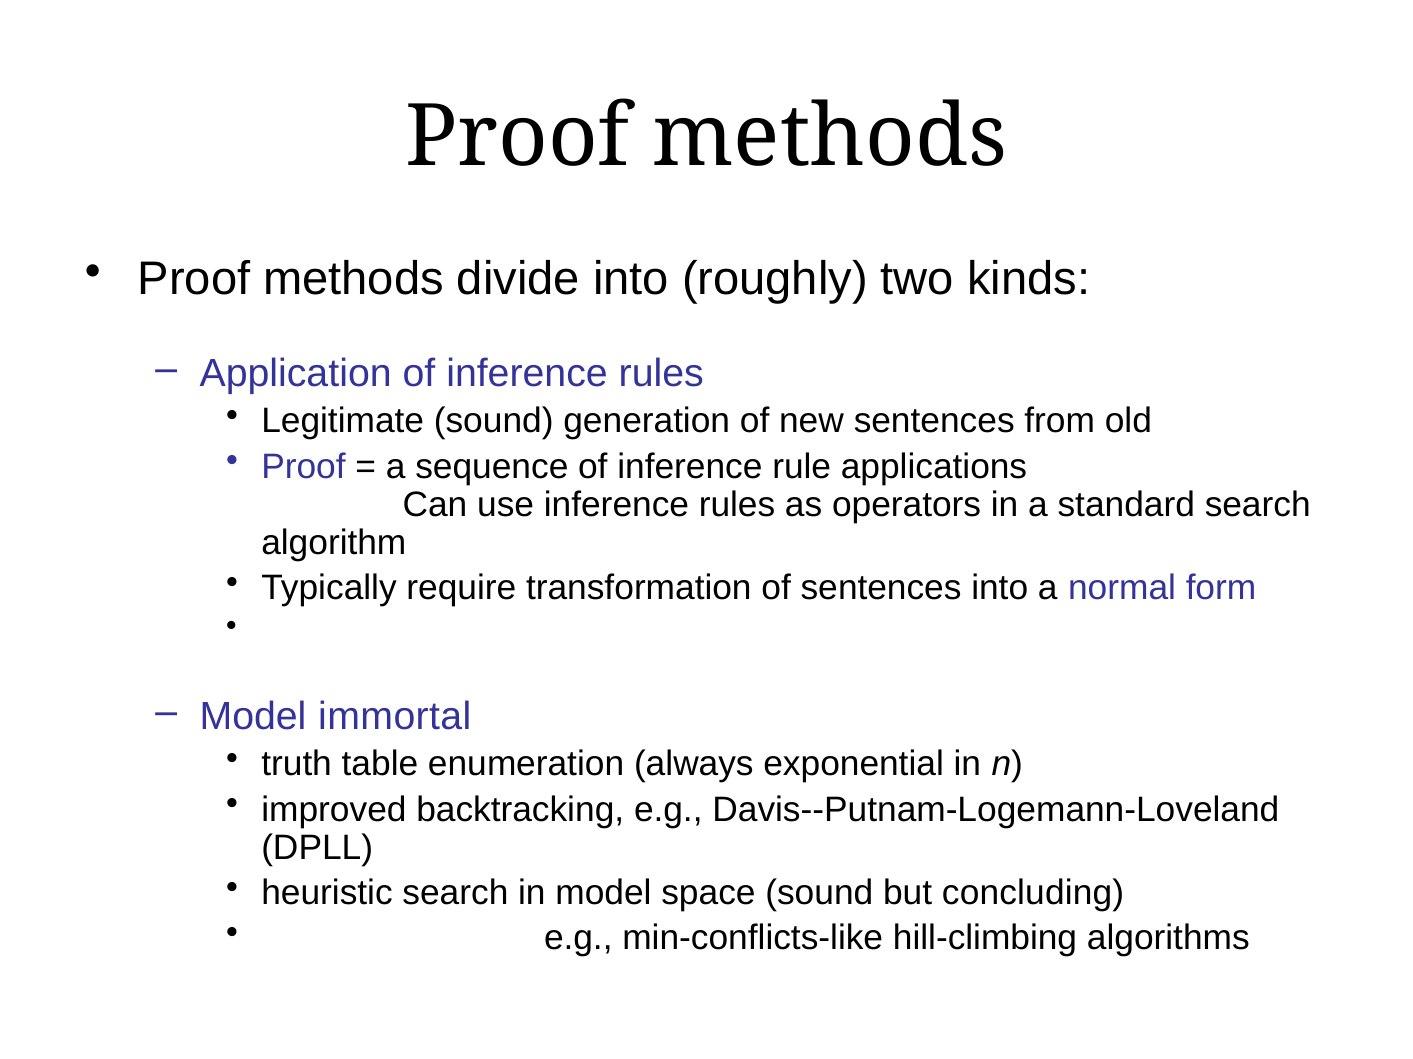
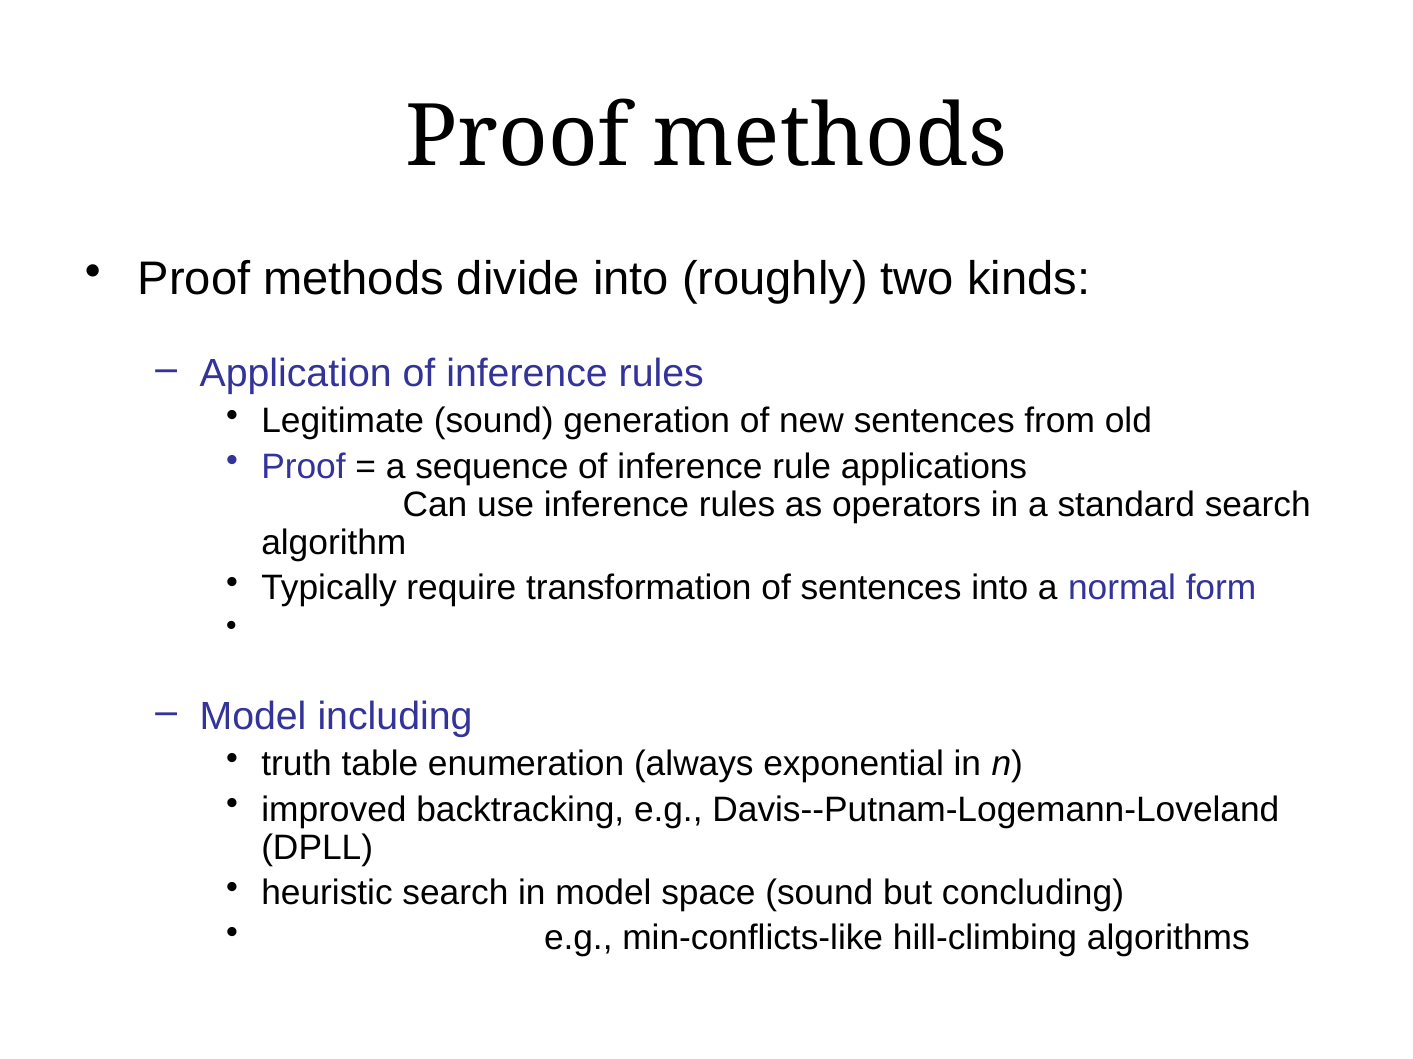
immortal: immortal -> including
